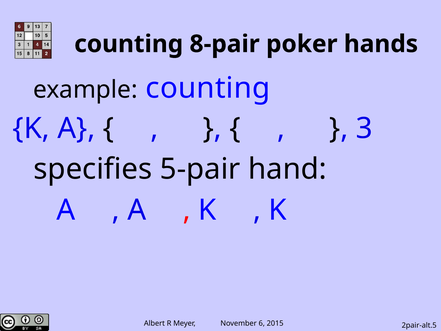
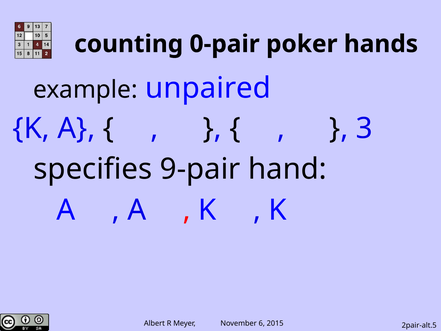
8-pair: 8-pair -> 0-pair
example counting: counting -> unpaired
5-pair: 5-pair -> 9-pair
